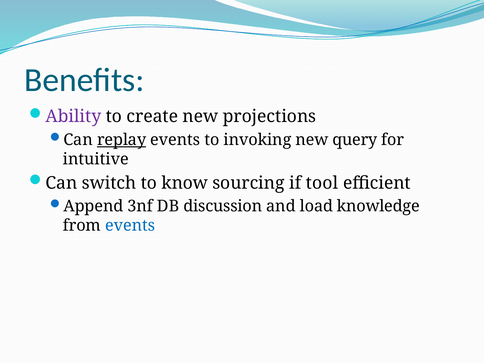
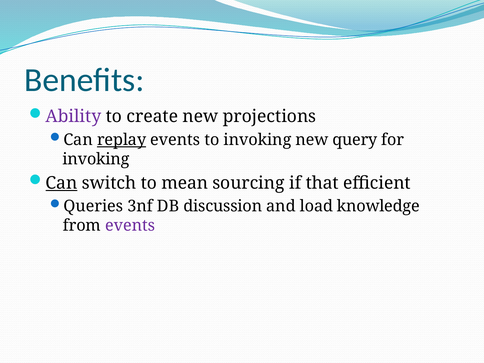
intuitive at (96, 159): intuitive -> invoking
Can at (61, 183) underline: none -> present
know: know -> mean
tool: tool -> that
Append: Append -> Queries
events at (130, 226) colour: blue -> purple
